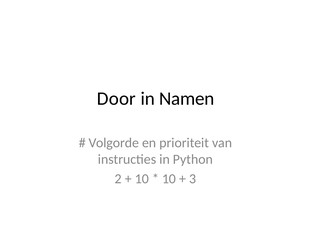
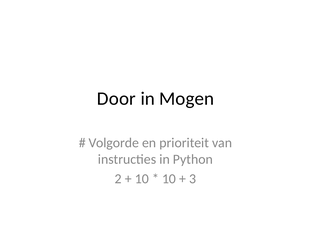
Namen: Namen -> Mogen
